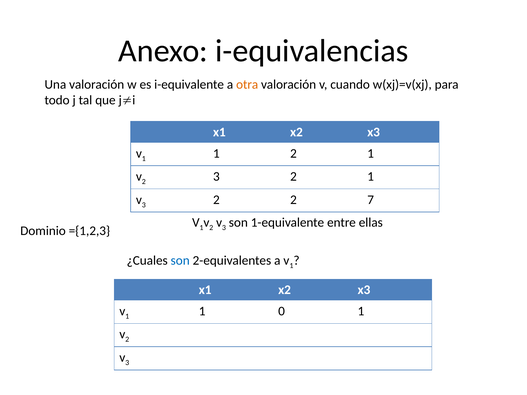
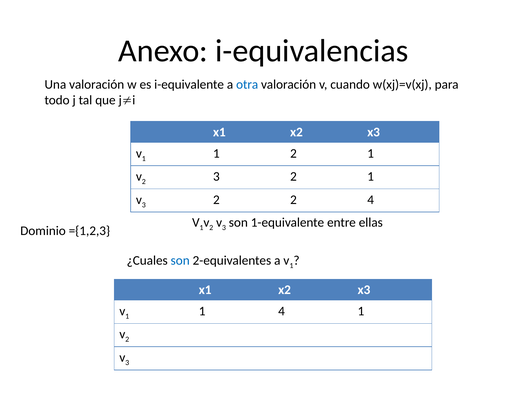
otra colour: orange -> blue
2 7: 7 -> 4
1 0: 0 -> 4
